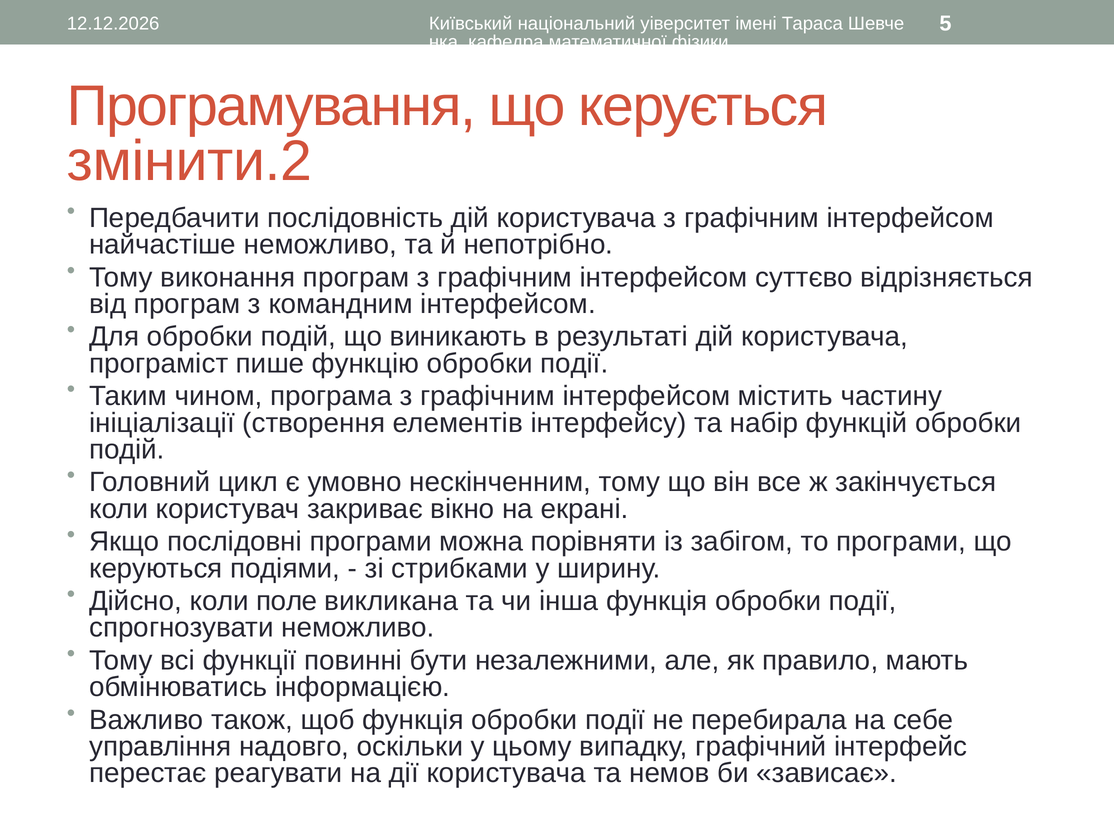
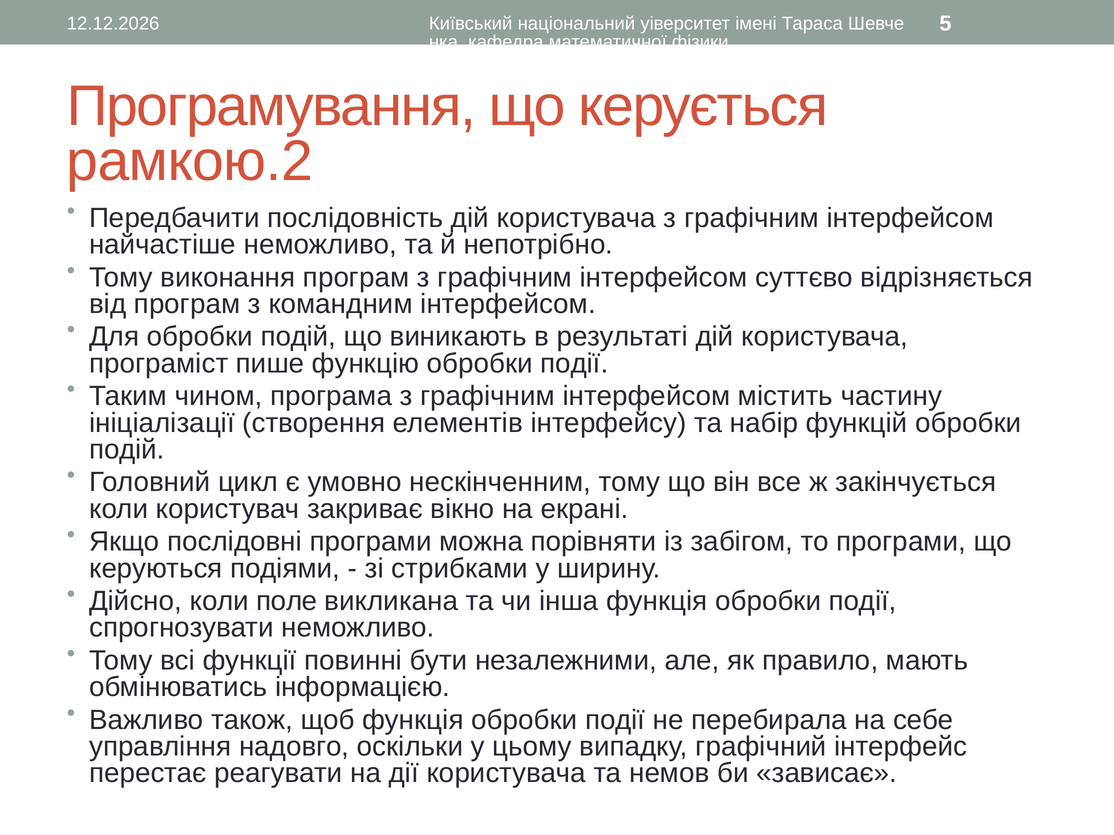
змінити.2: змінити.2 -> рамкою.2
